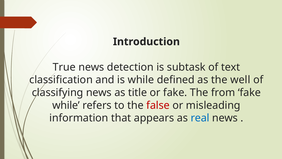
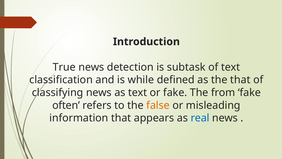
the well: well -> that
as title: title -> text
while at (66, 105): while -> often
false colour: red -> orange
